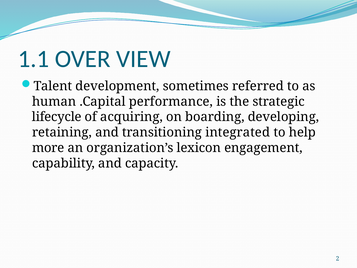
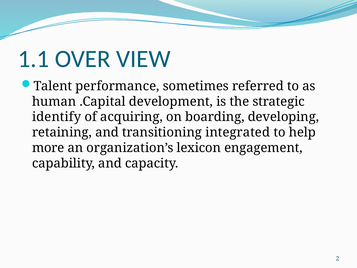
development: development -> performance
performance: performance -> development
lifecycle: lifecycle -> identify
